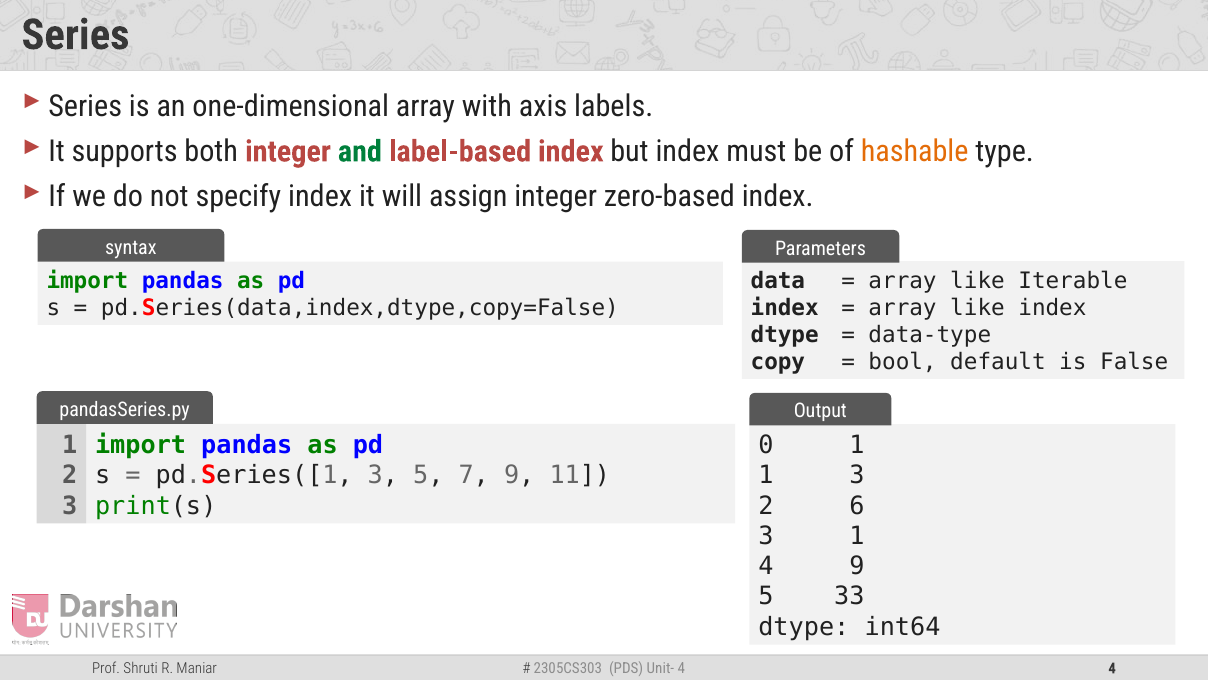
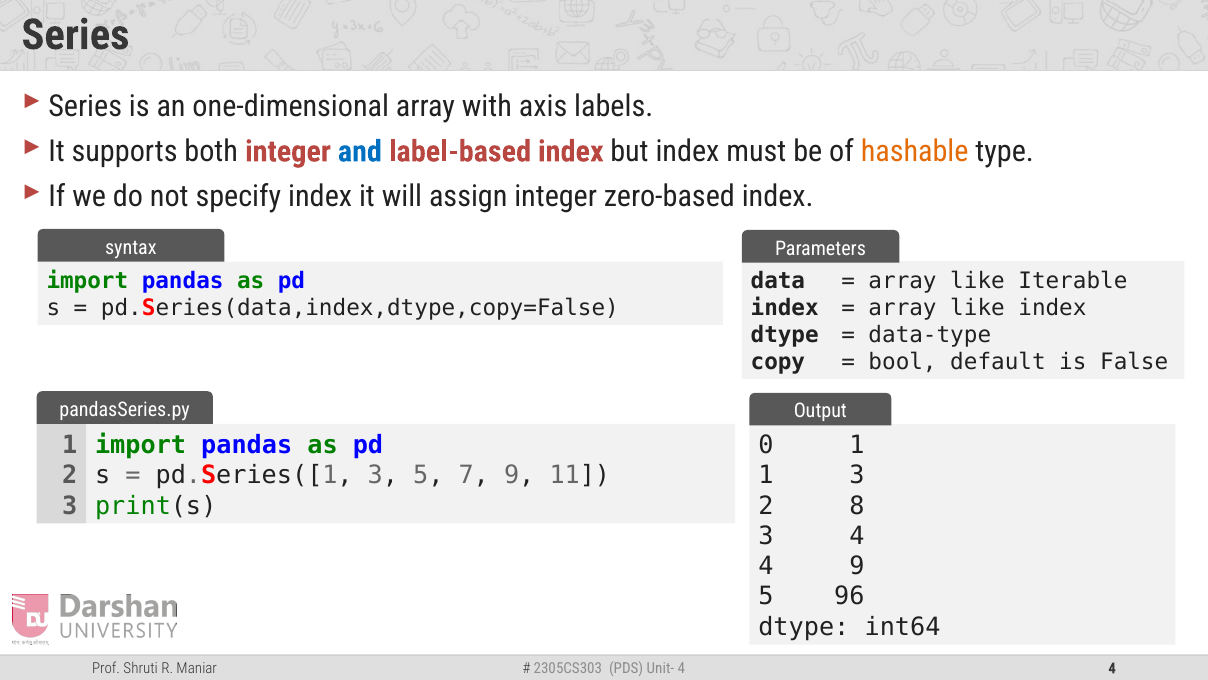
and colour: green -> blue
6: 6 -> 8
3 1: 1 -> 4
33: 33 -> 96
